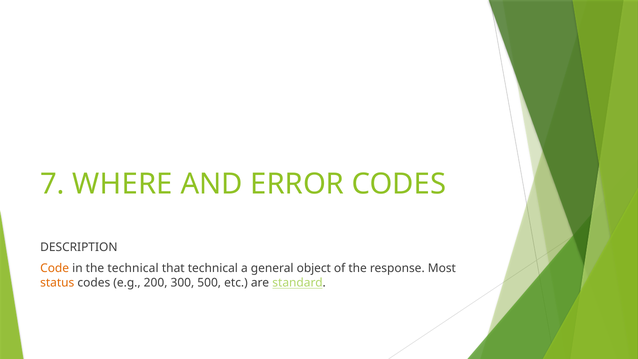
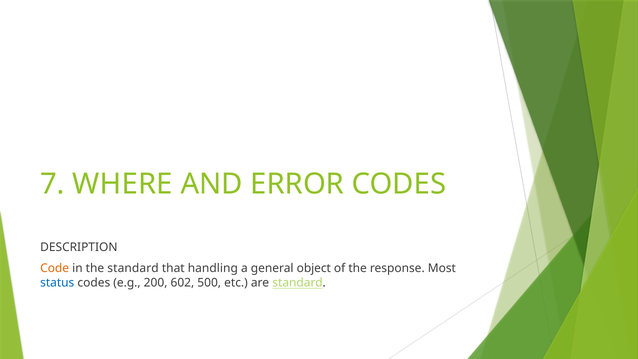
the technical: technical -> standard
that technical: technical -> handling
status colour: orange -> blue
300: 300 -> 602
